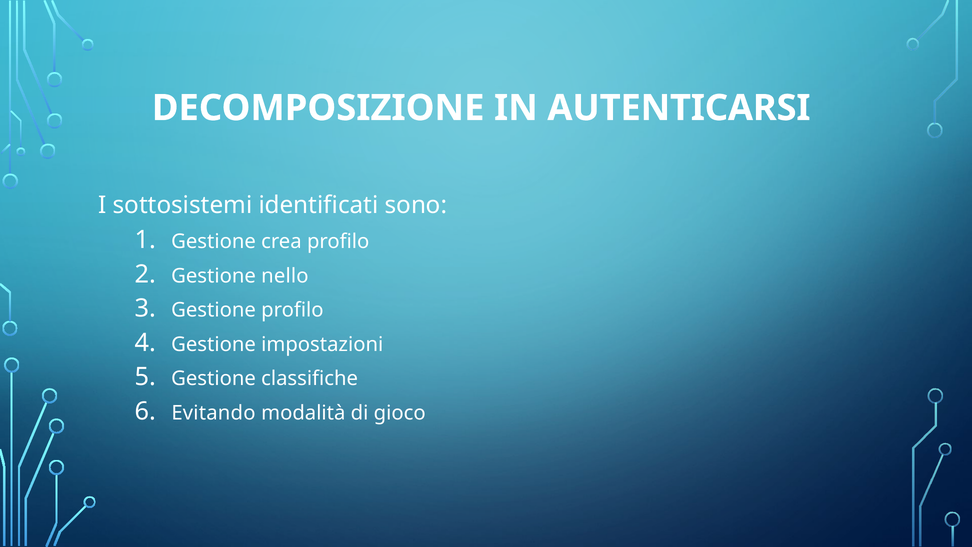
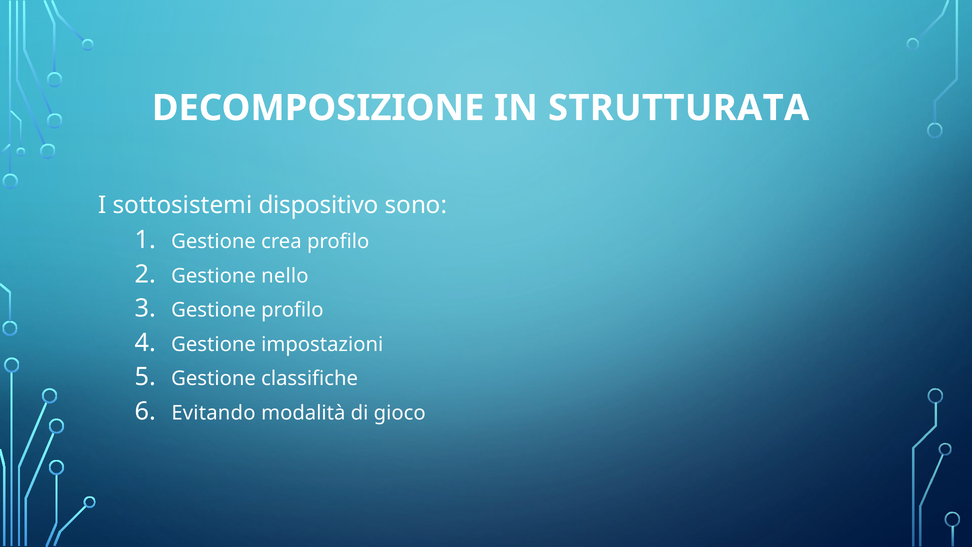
AUTENTICARSI: AUTENTICARSI -> STRUTTURATA
identificati: identificati -> dispositivo
